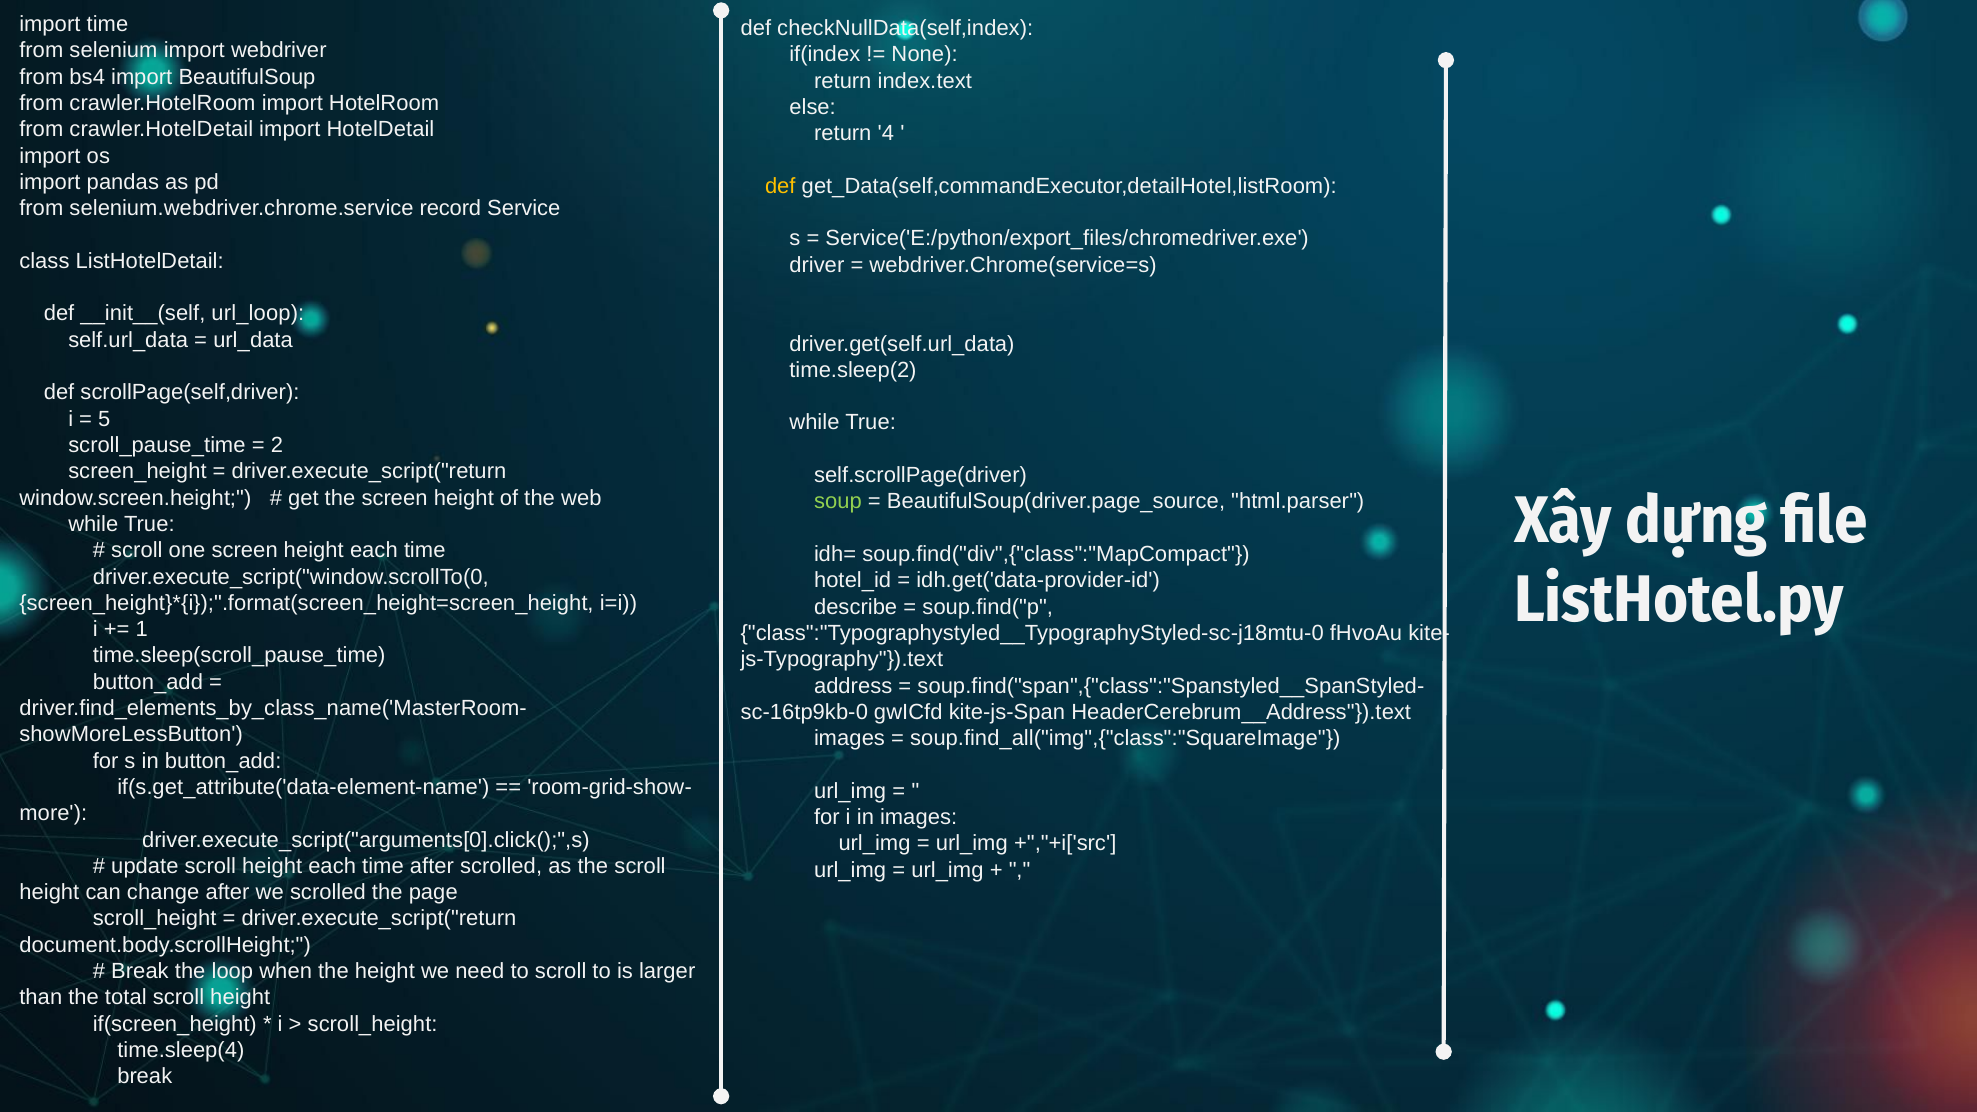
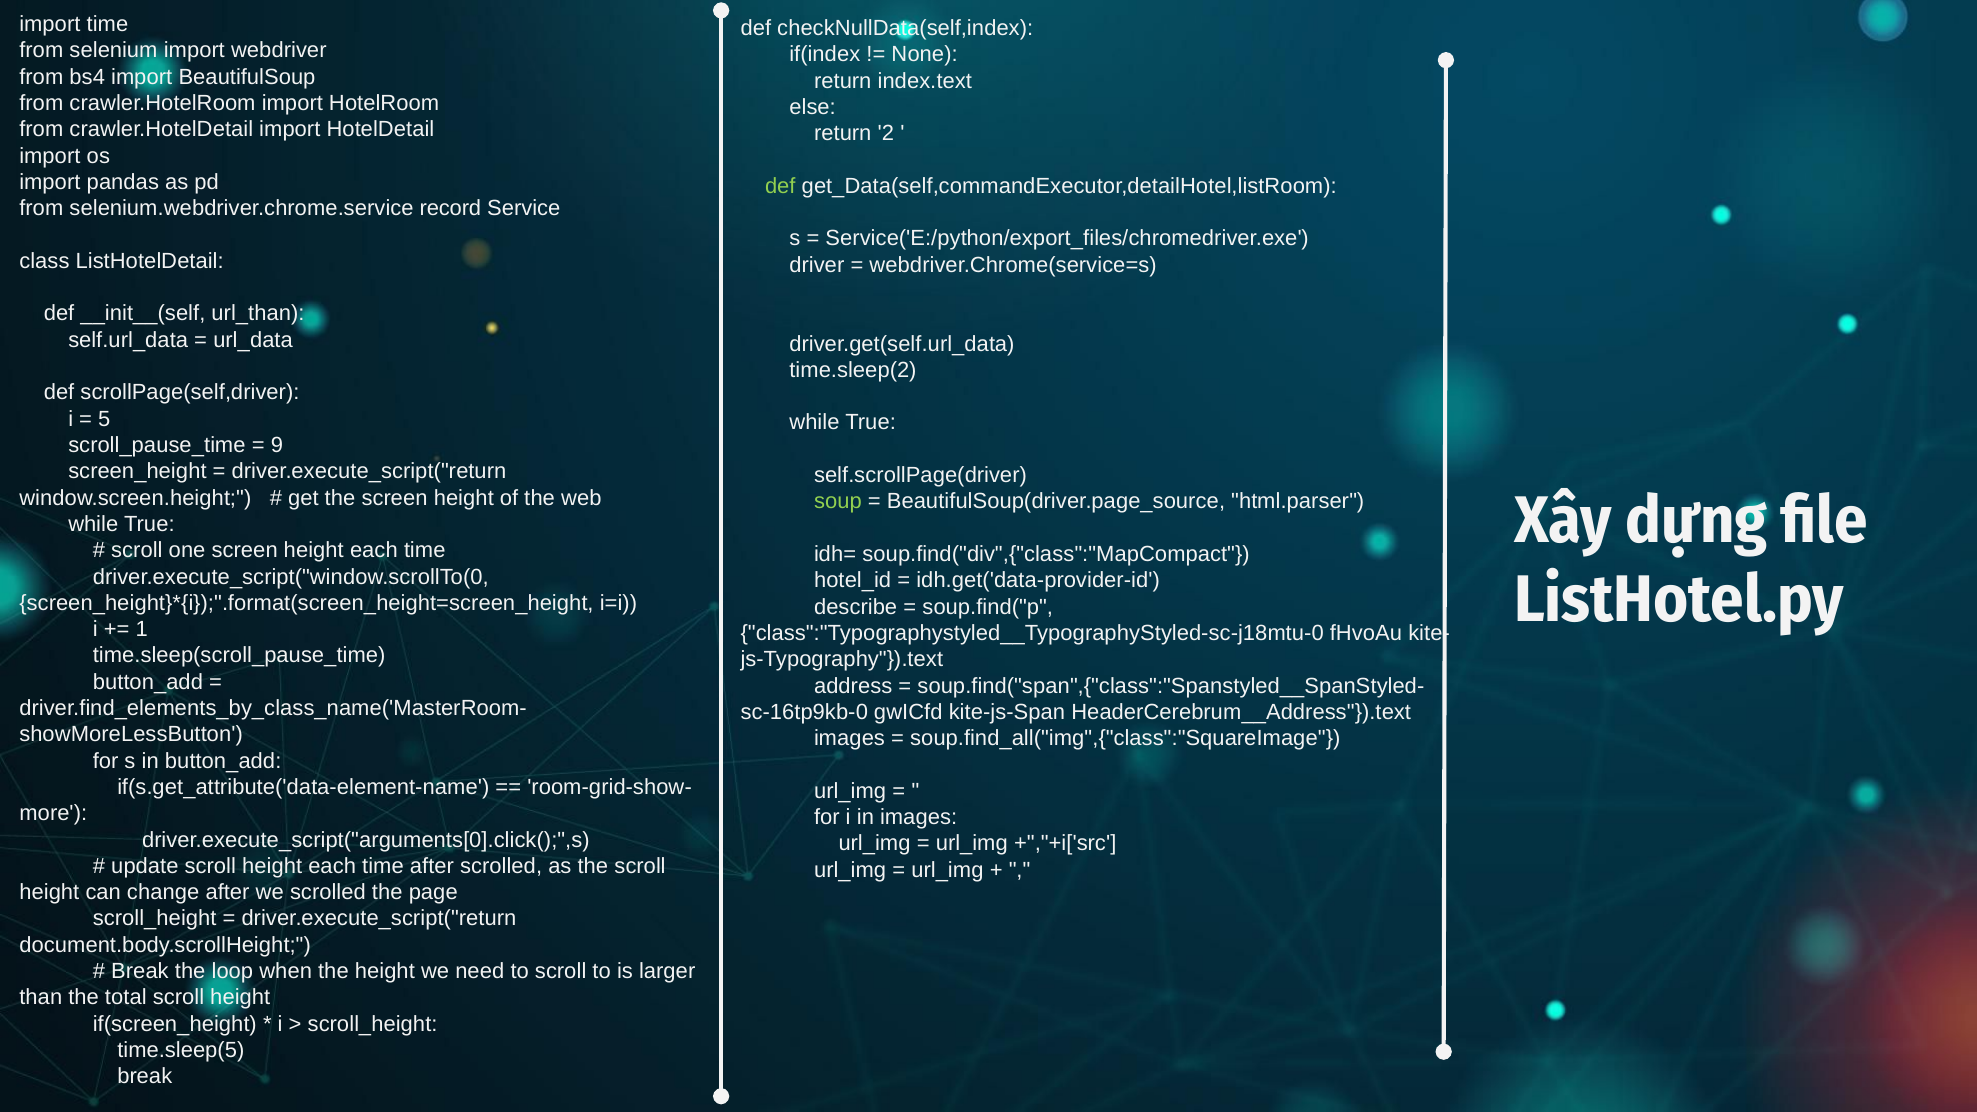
4: 4 -> 2
def at (780, 186) colour: yellow -> light green
url_loop: url_loop -> url_than
2: 2 -> 9
time.sleep(4: time.sleep(4 -> time.sleep(5
